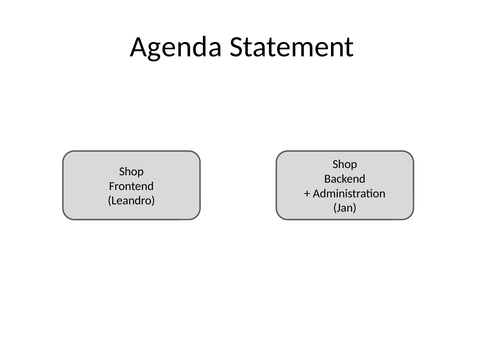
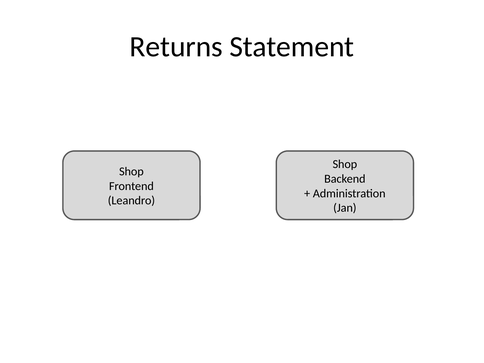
Agenda: Agenda -> Returns
